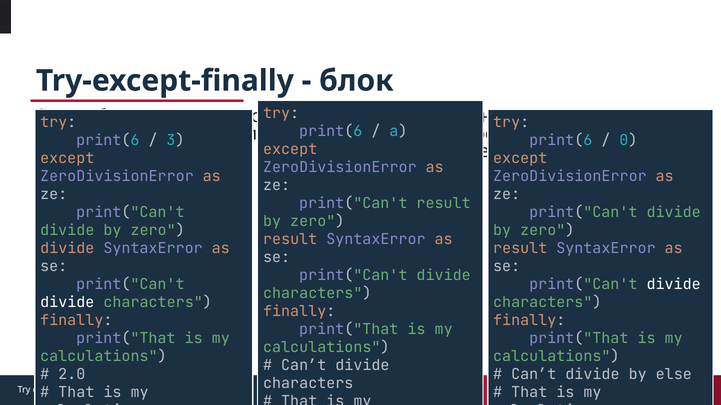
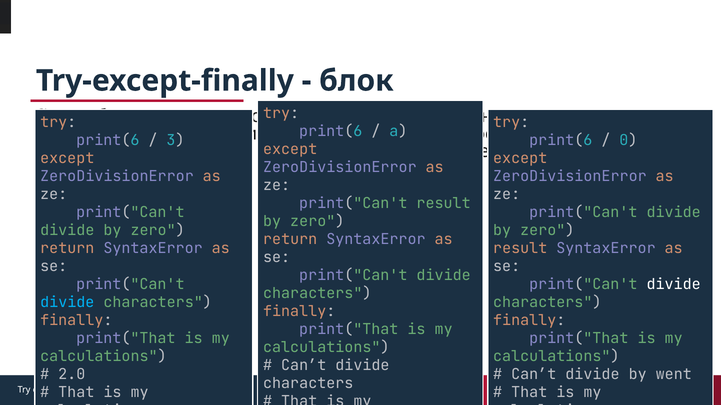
result at (290, 240): result -> return
divide at (67, 249): divide -> return
divide at (67, 303) colour: white -> light blue
by else: else -> went
